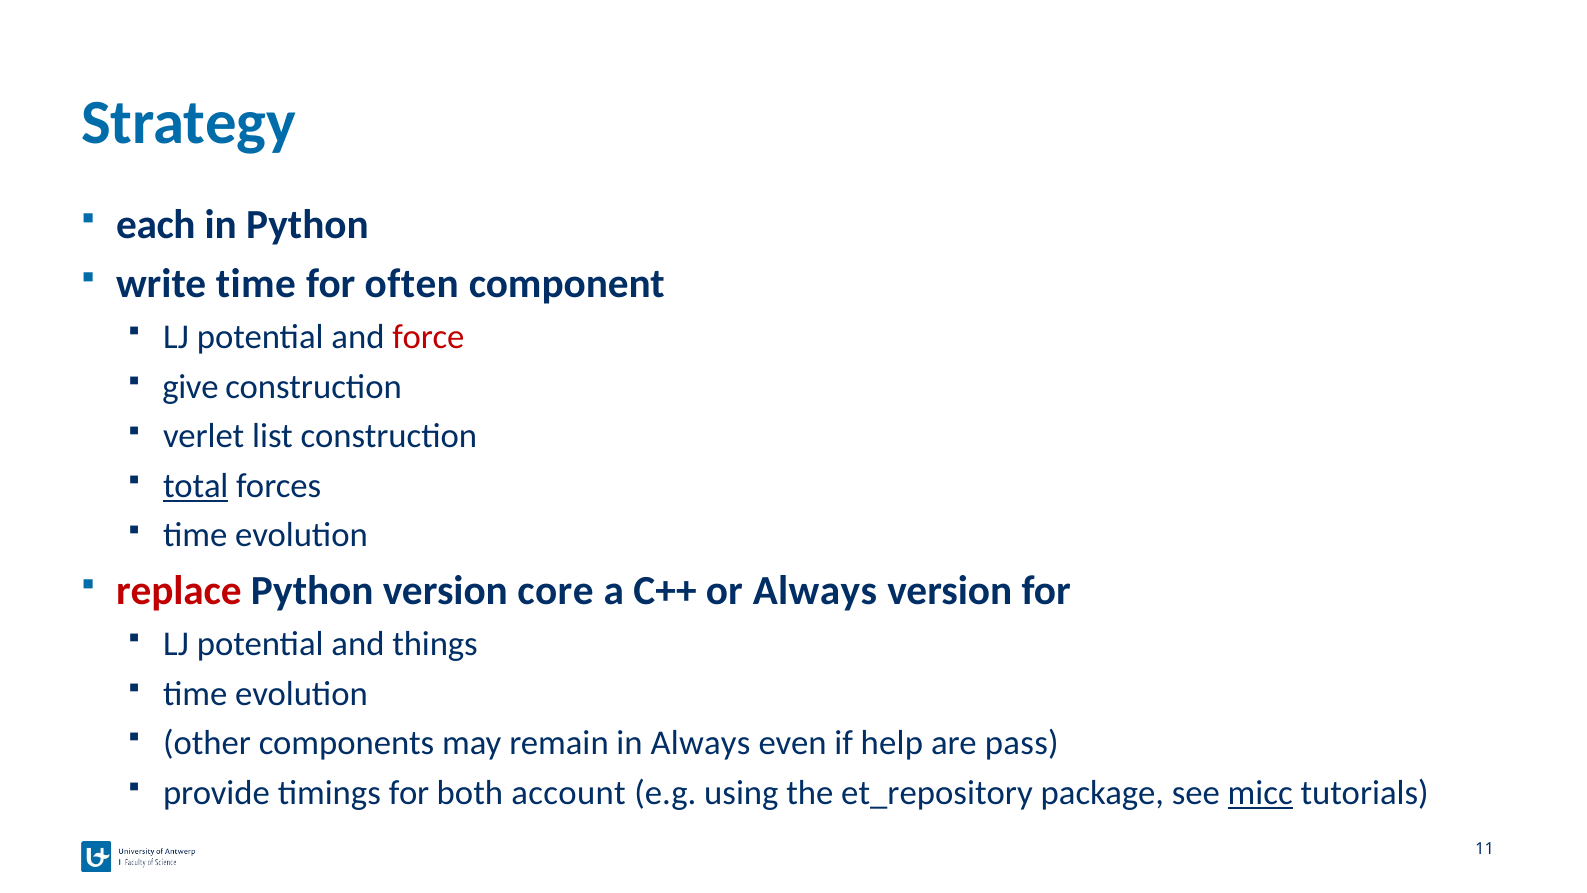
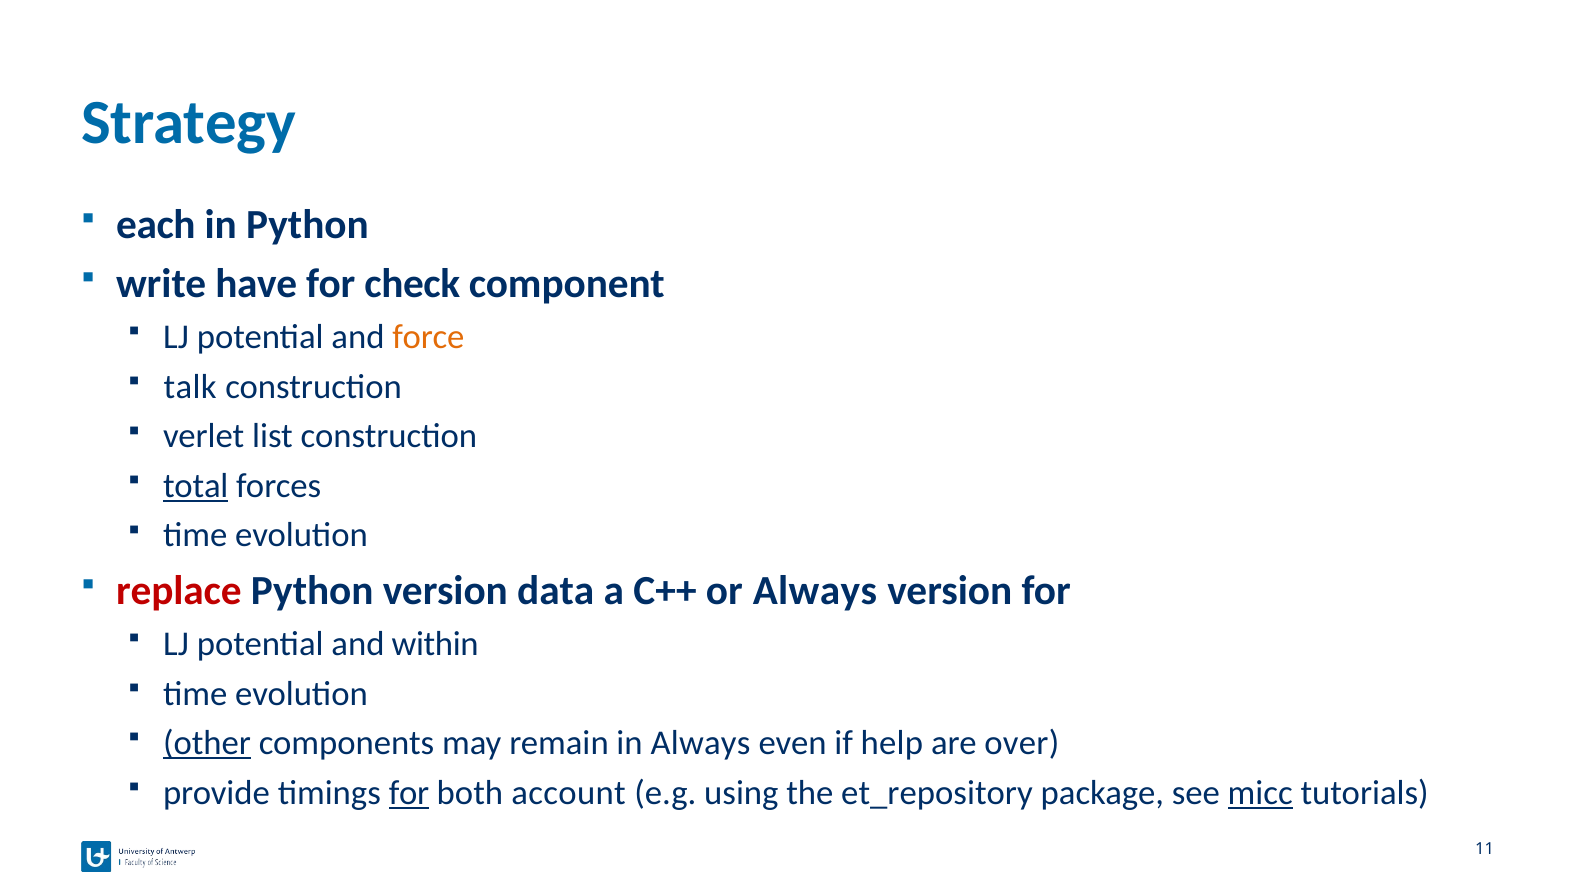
write time: time -> have
often: often -> check
force colour: red -> orange
give: give -> talk
core: core -> data
things: things -> within
other underline: none -> present
pass: pass -> over
for at (409, 792) underline: none -> present
